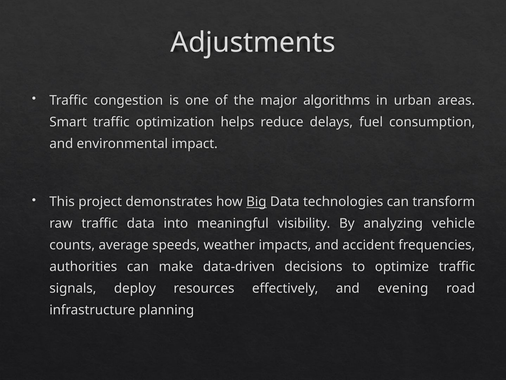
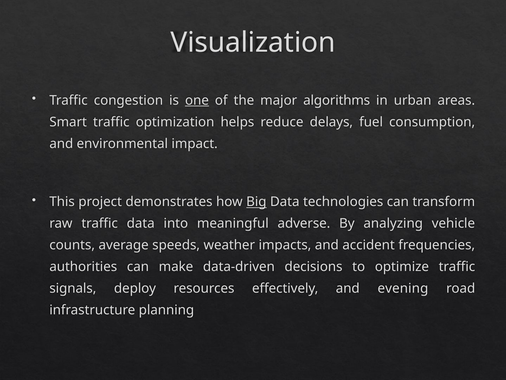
Adjustments: Adjustments -> Visualization
one underline: none -> present
visibility: visibility -> adverse
